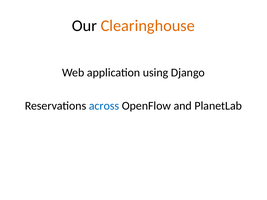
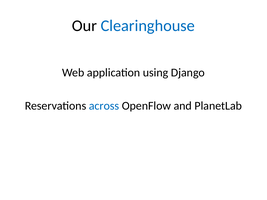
Clearinghouse colour: orange -> blue
